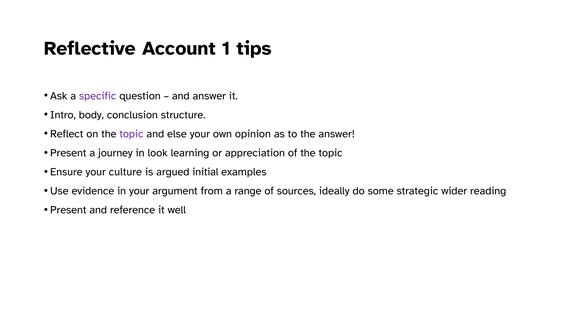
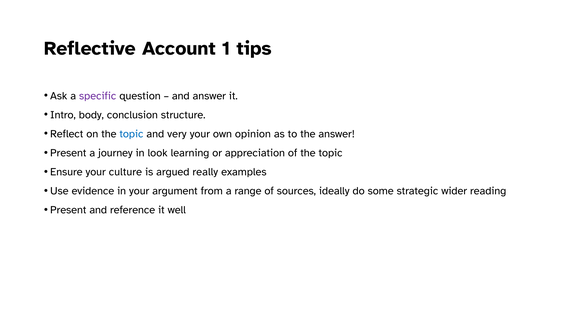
topic at (131, 134) colour: purple -> blue
else: else -> very
initial: initial -> really
